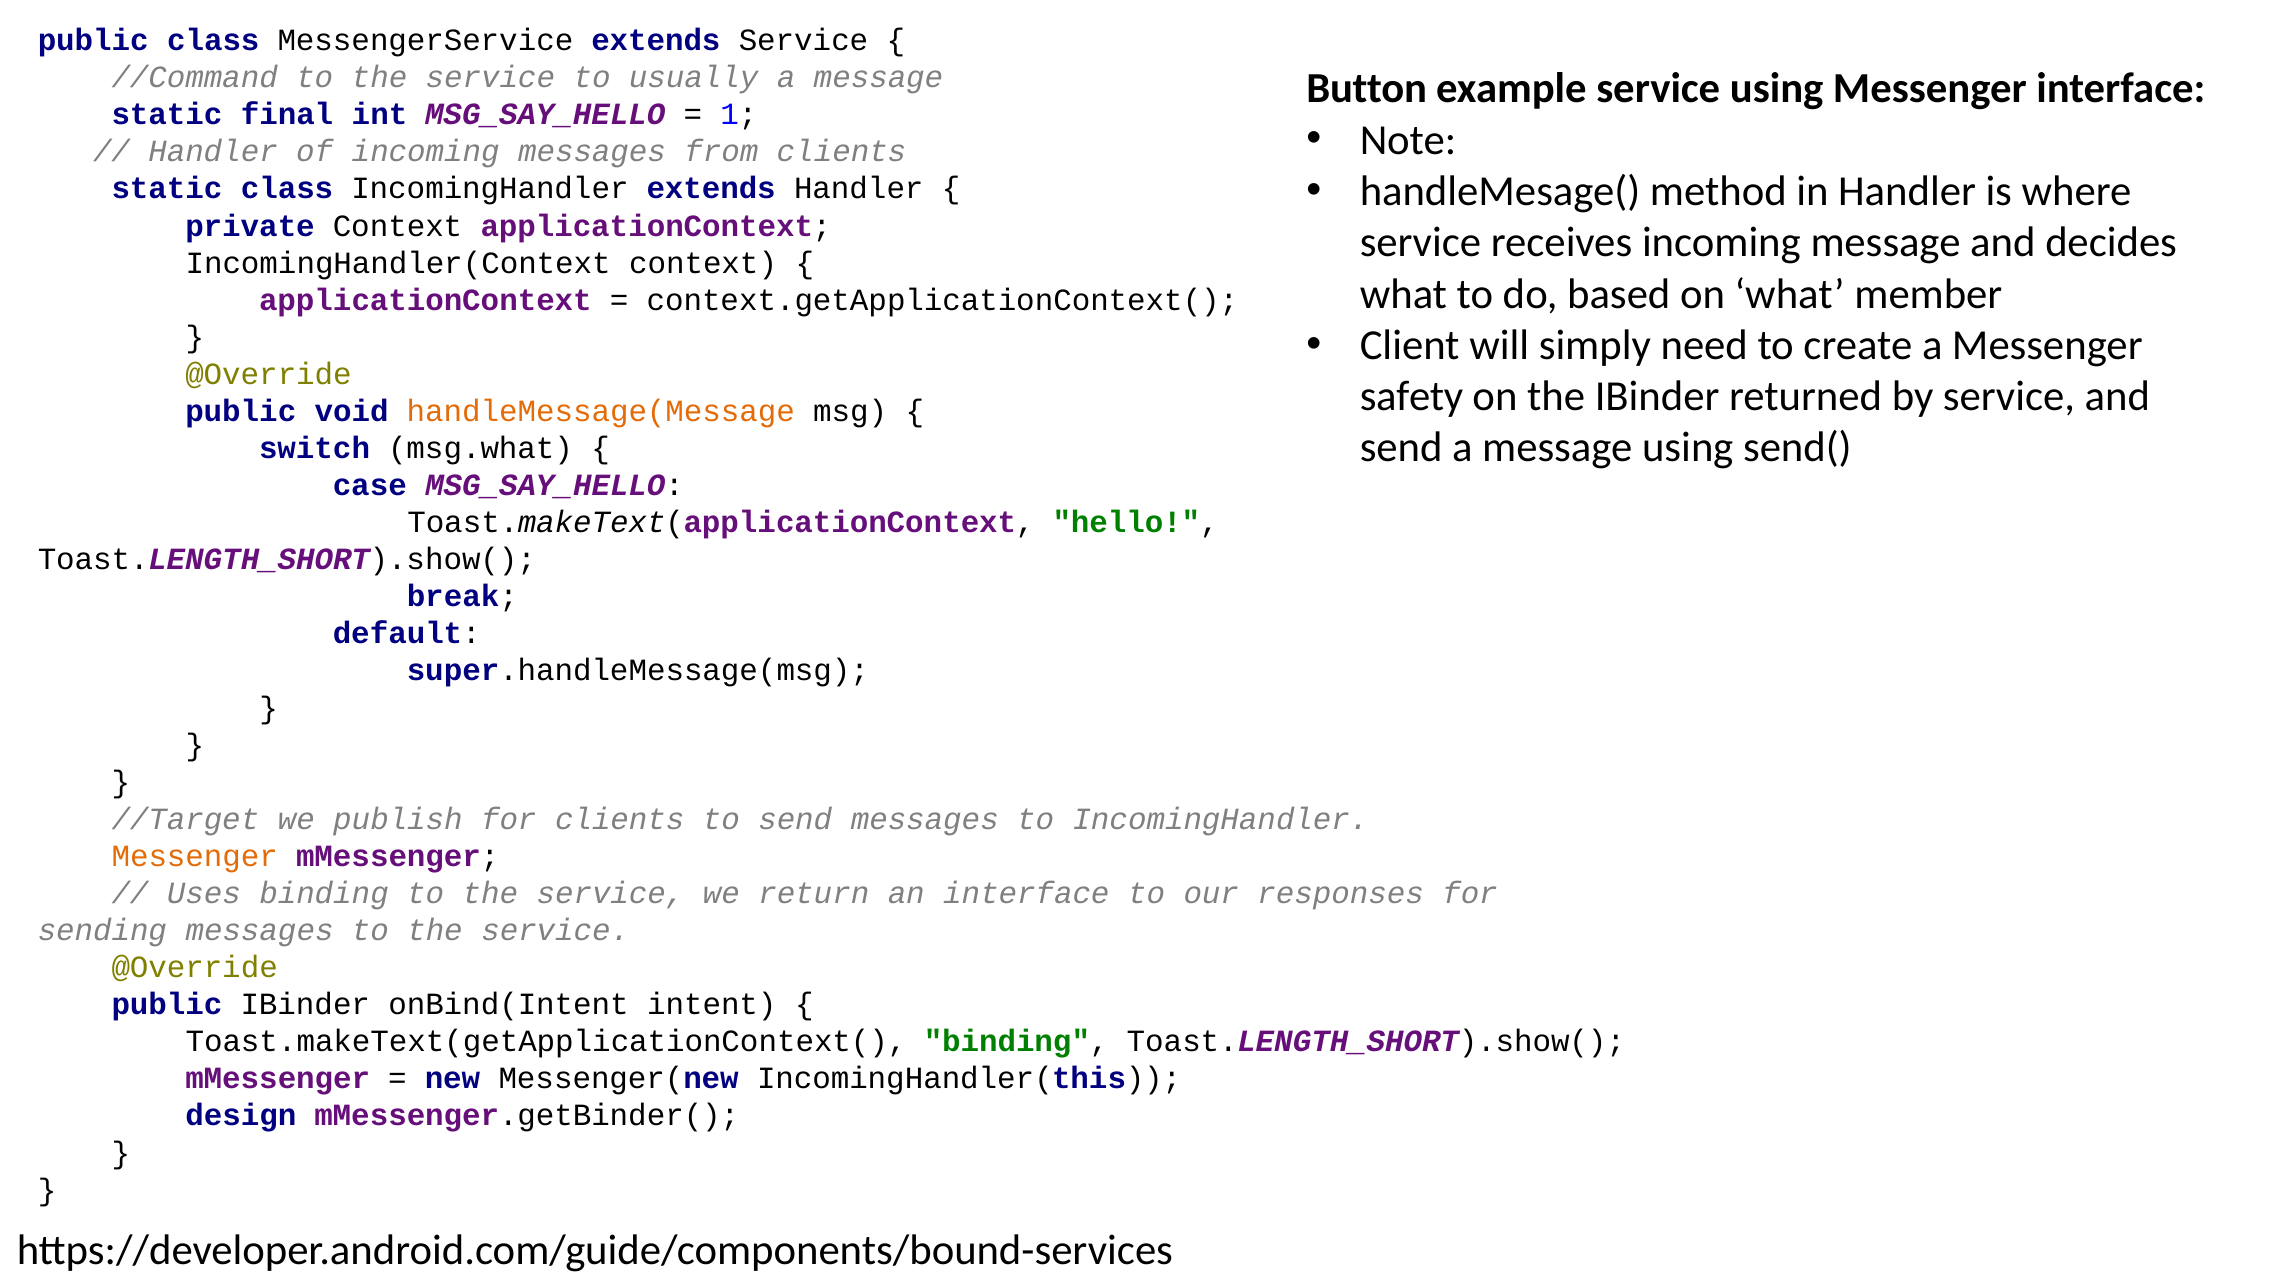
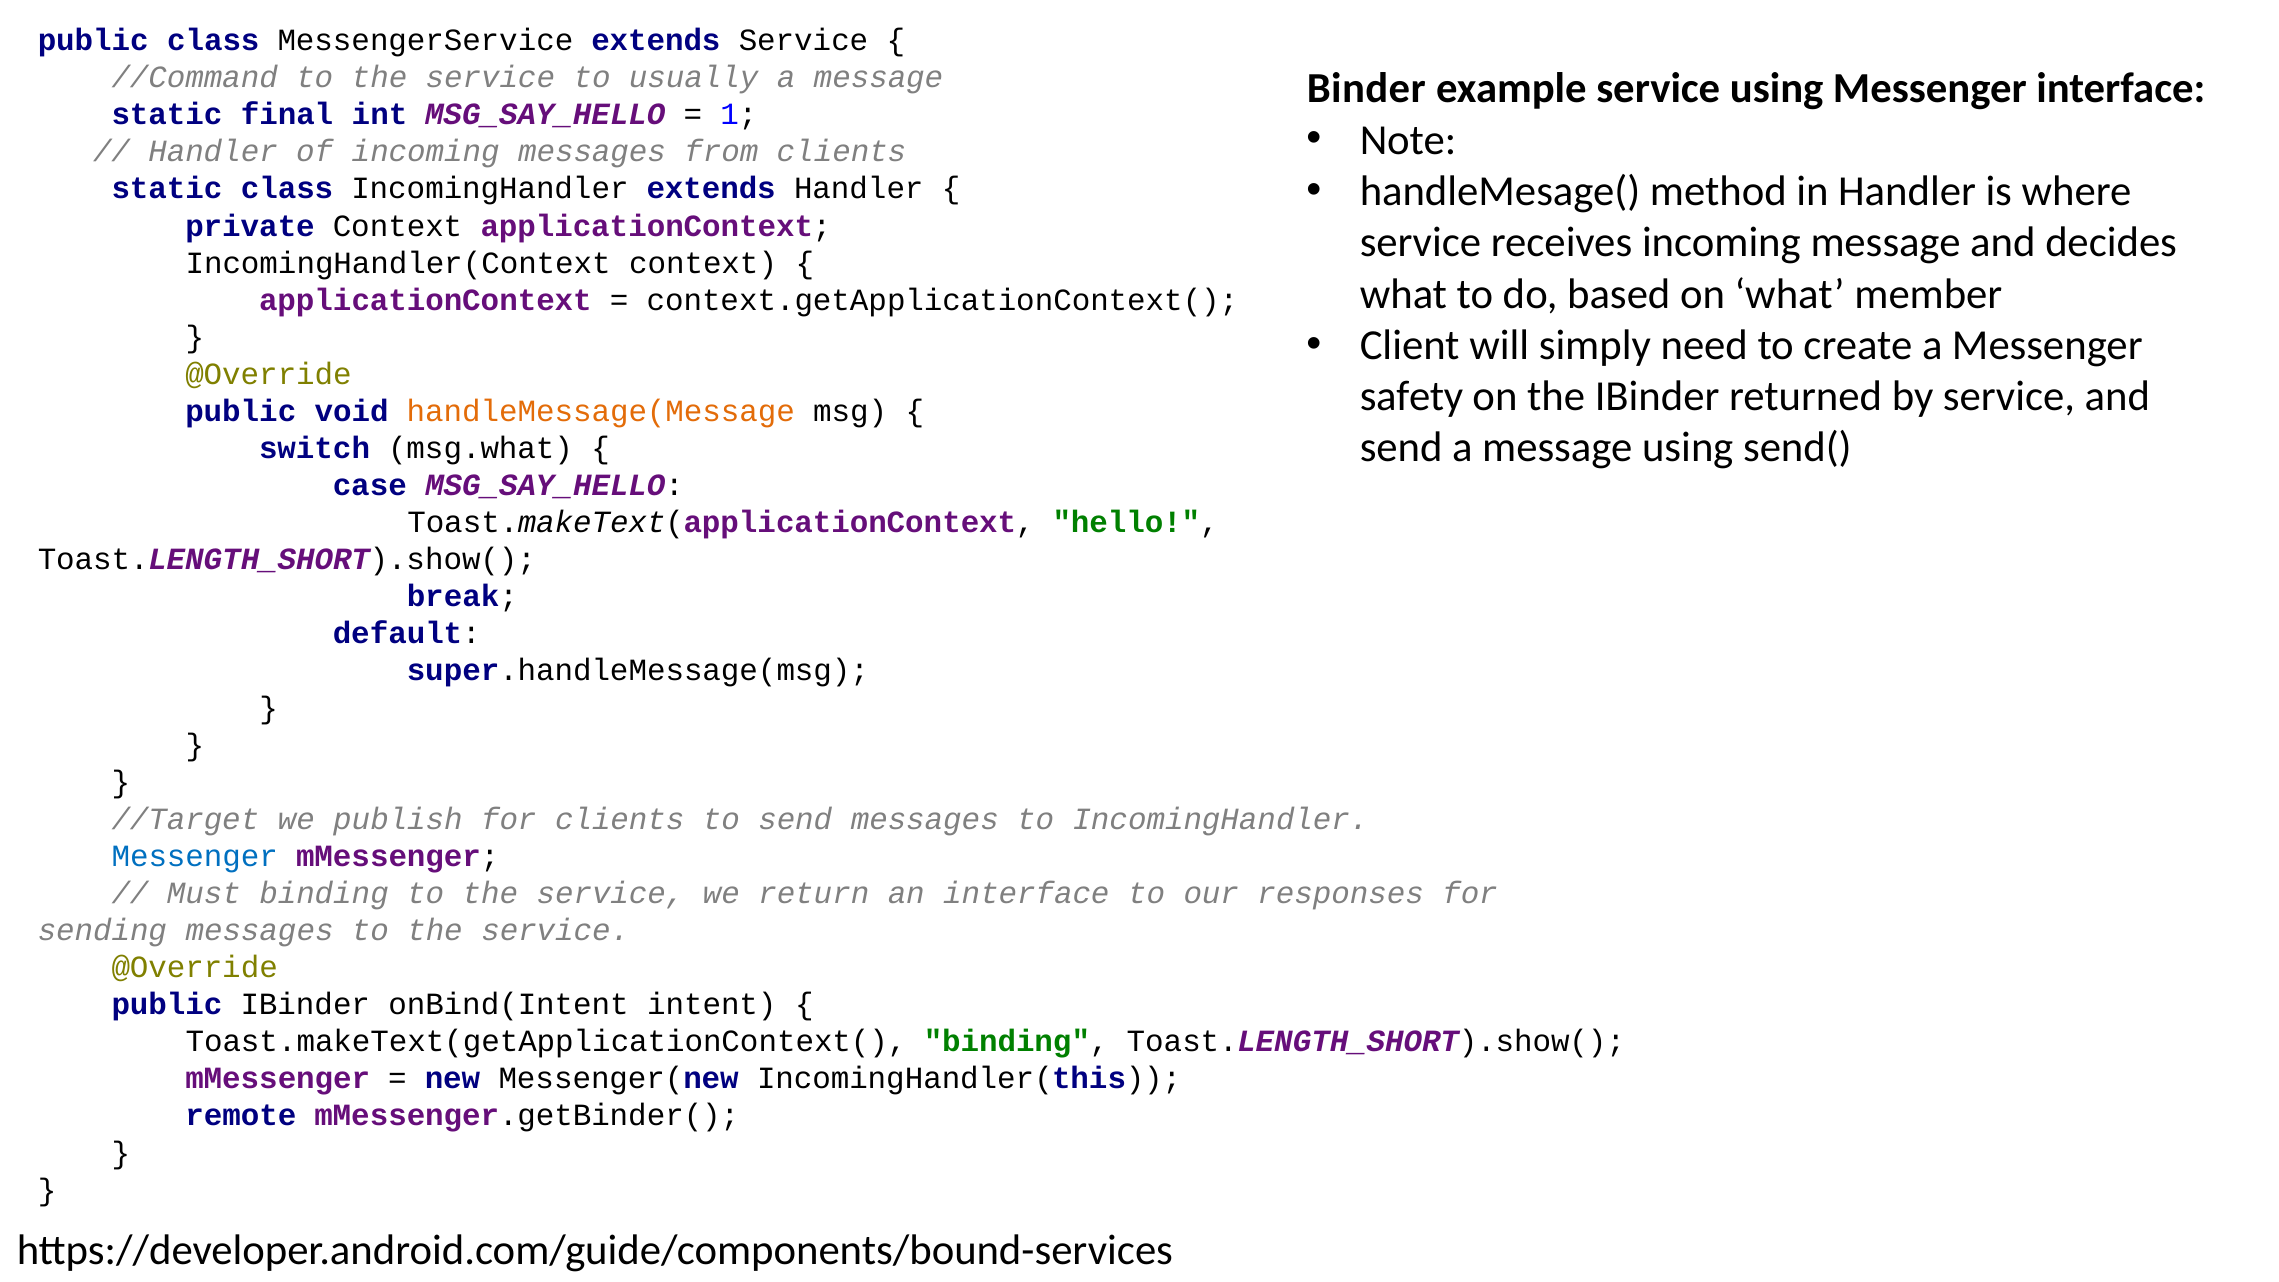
Button: Button -> Binder
Messenger at (195, 856) colour: orange -> blue
Uses: Uses -> Must
design: design -> remote
